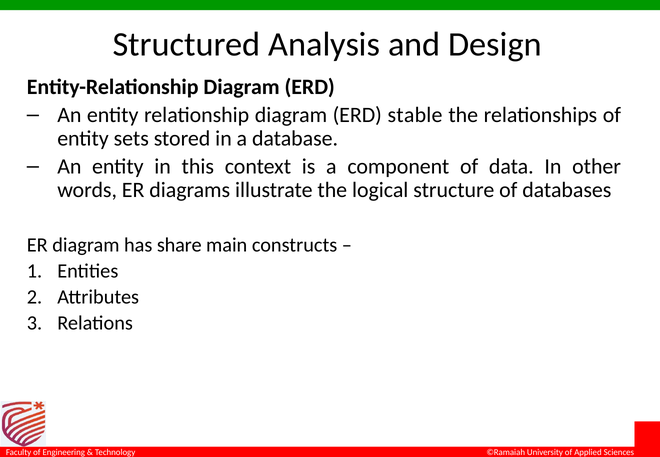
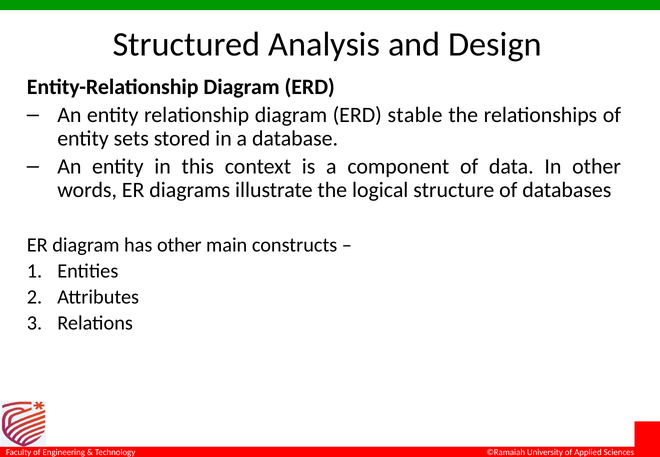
has share: share -> other
